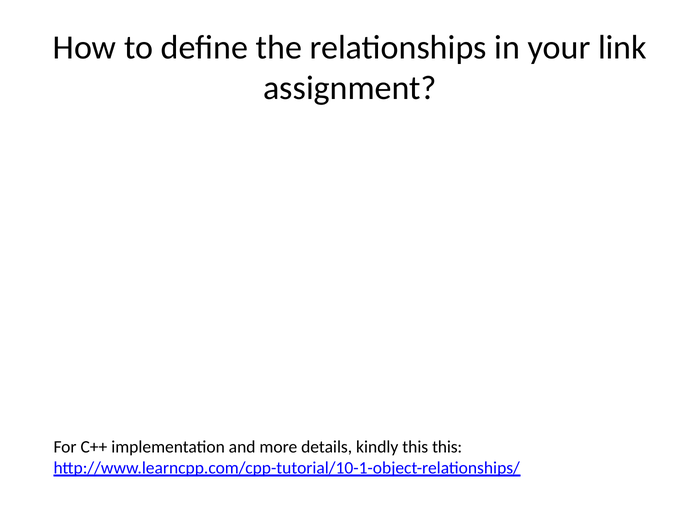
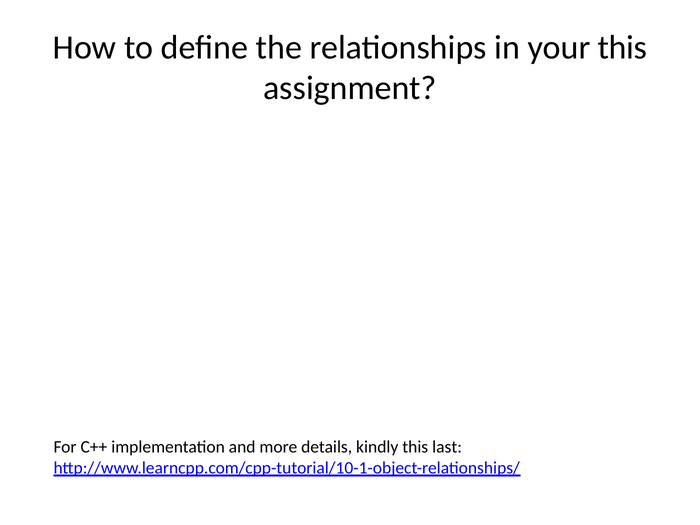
your link: link -> this
this this: this -> last
